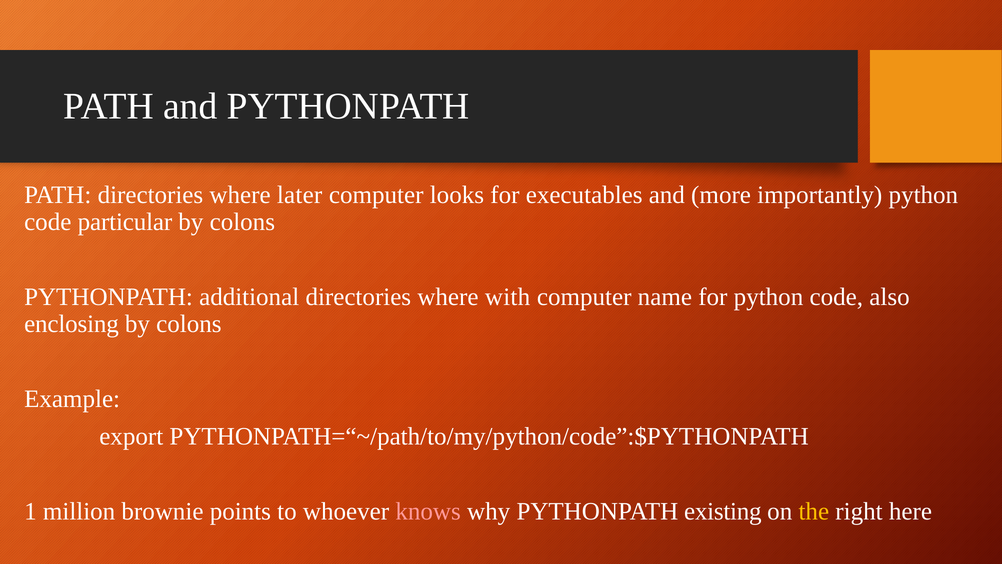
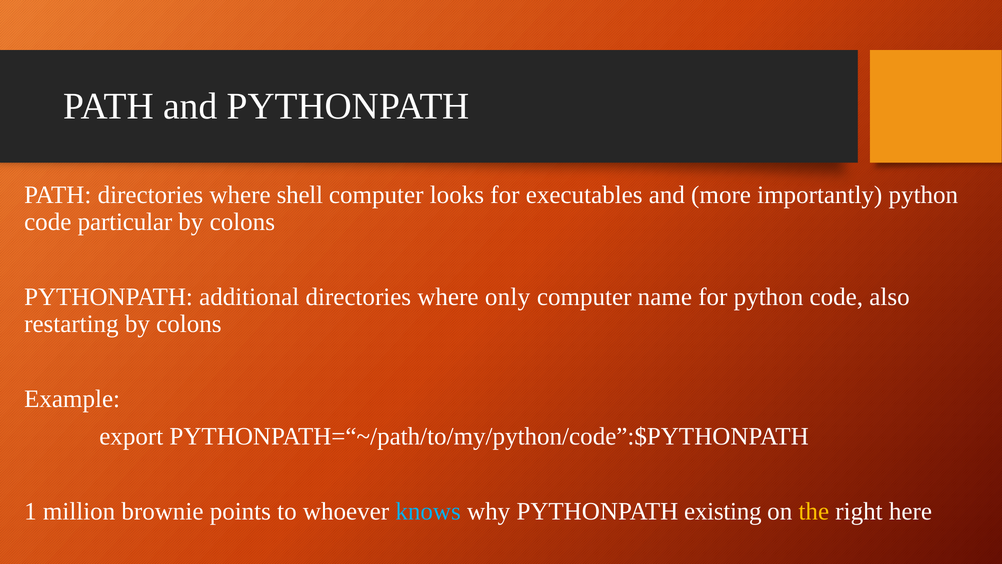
later: later -> shell
with: with -> only
enclosing: enclosing -> restarting
knows colour: pink -> light blue
